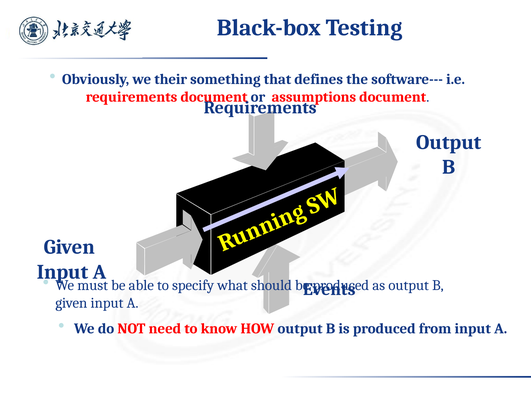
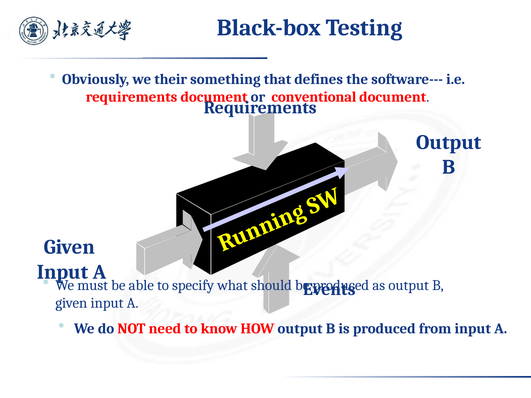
assumptions: assumptions -> conventional
